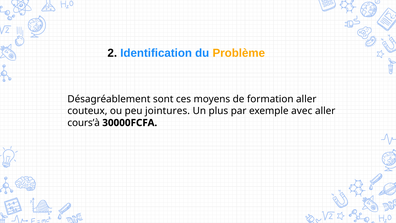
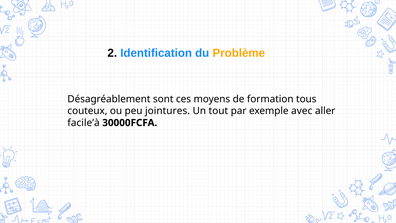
formation aller: aller -> tous
plus: plus -> tout
cours’à: cours’à -> facile’à
